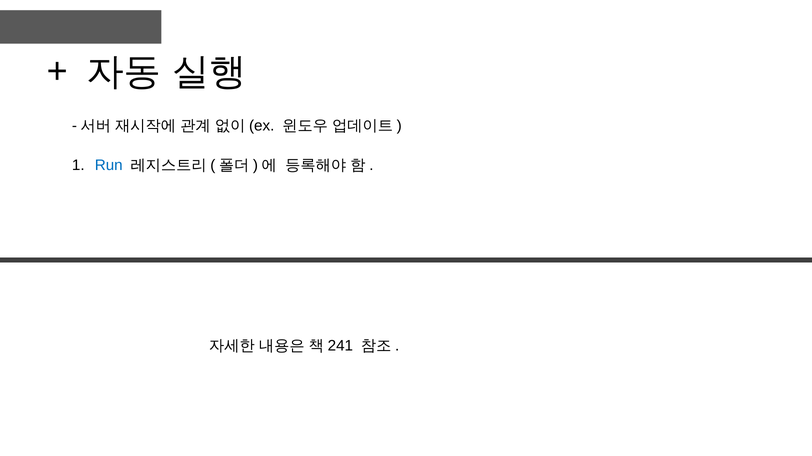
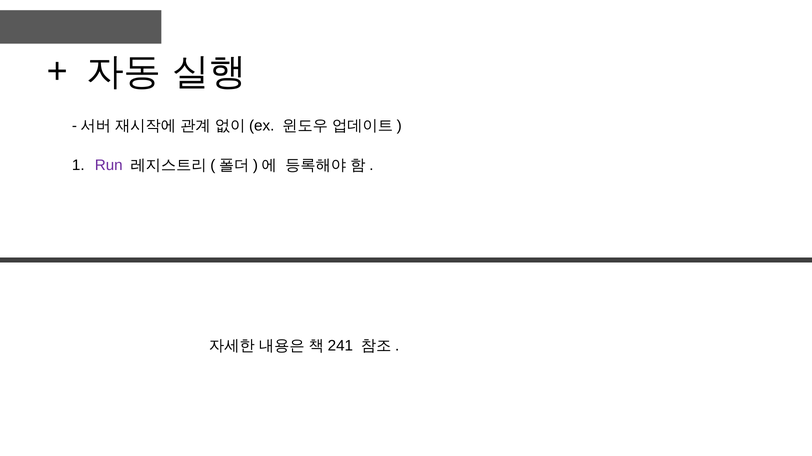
Run colour: blue -> purple
